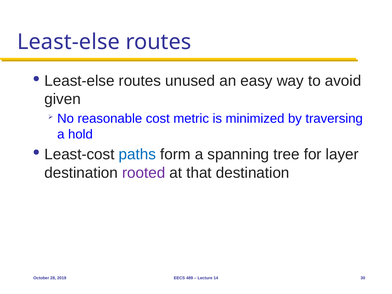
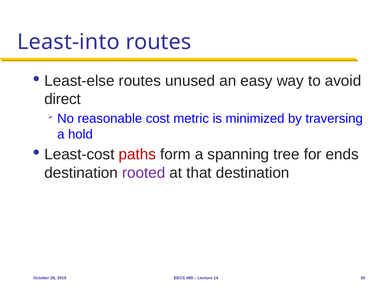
Least-else at (68, 42): Least-else -> Least-into
given: given -> direct
paths colour: blue -> red
layer: layer -> ends
